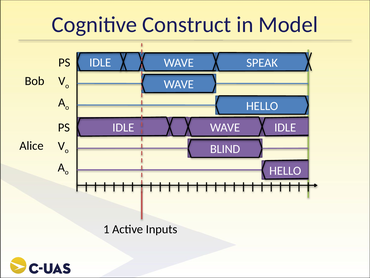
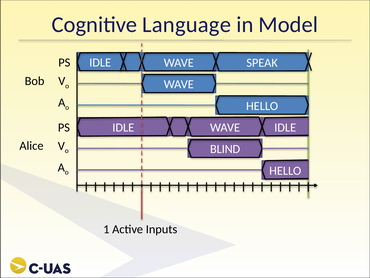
Construct: Construct -> Language
